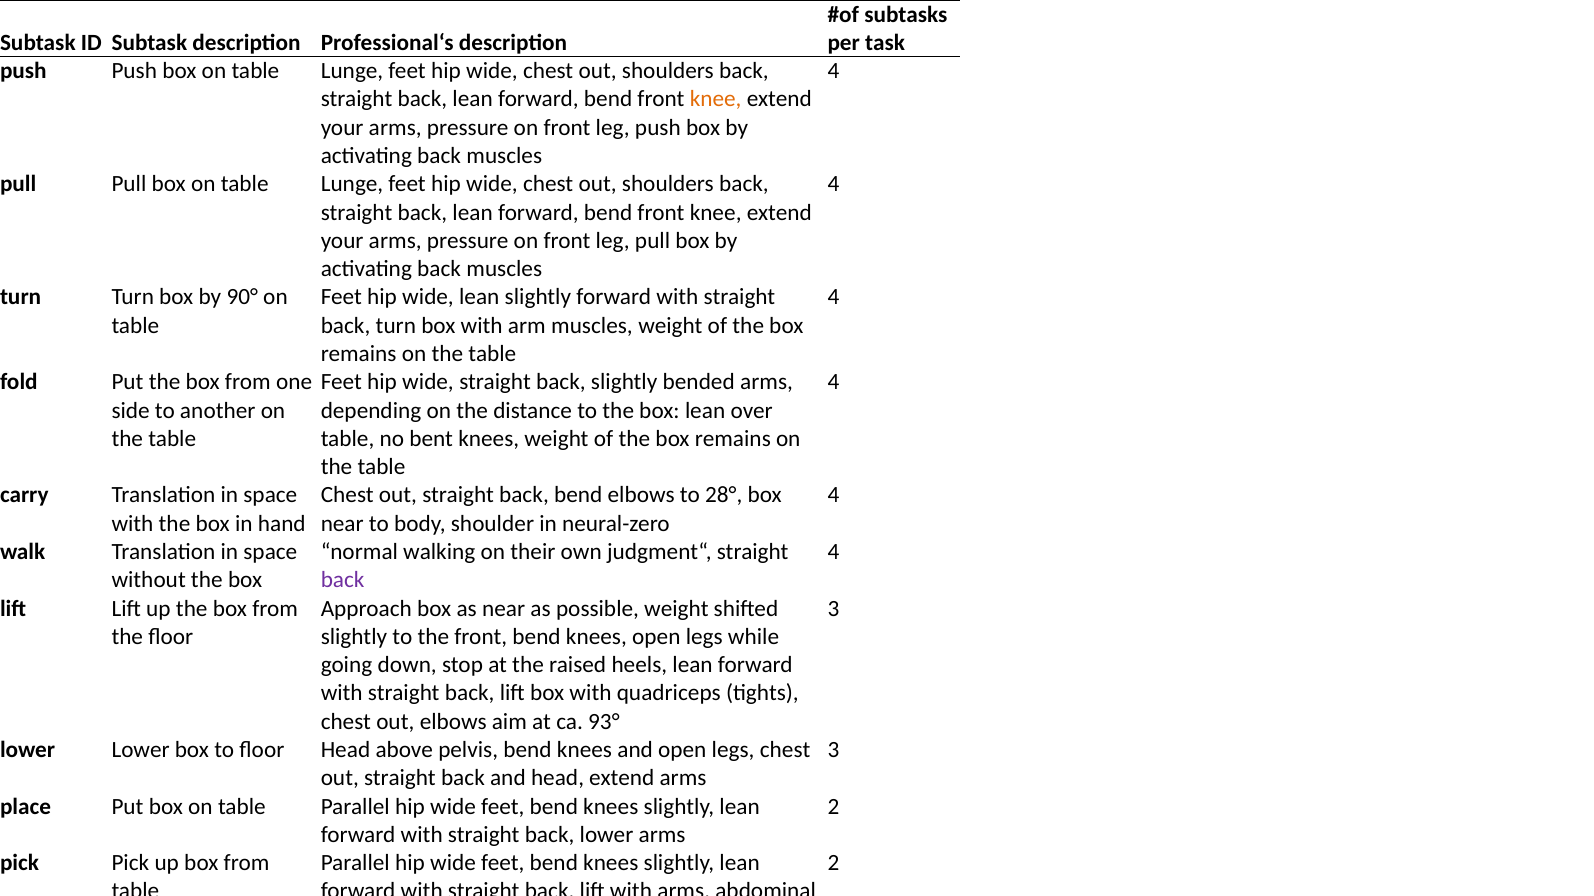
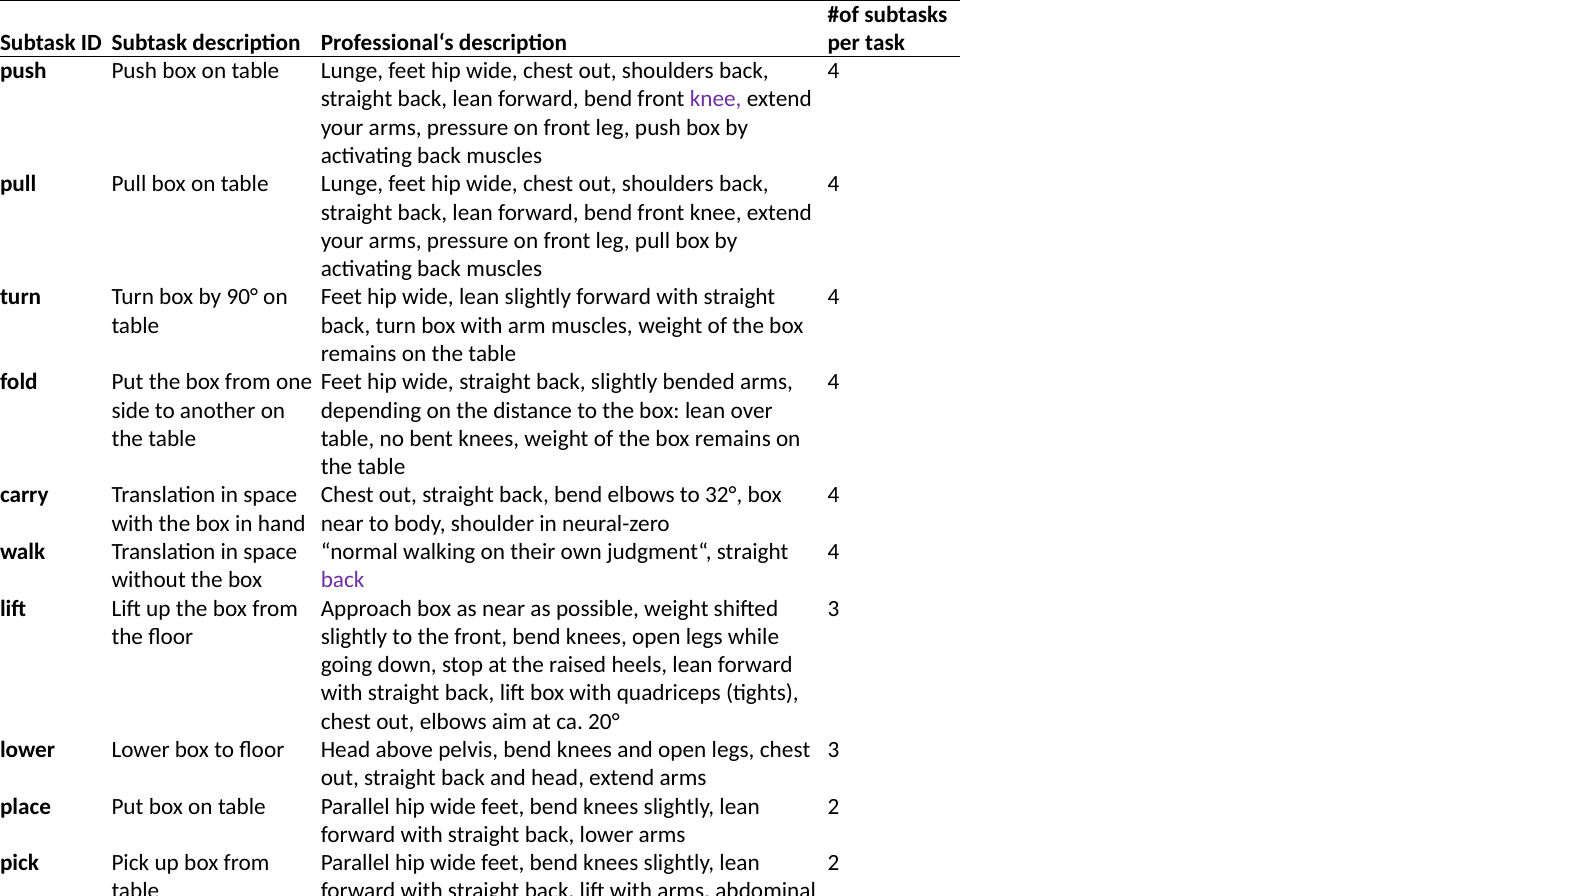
knee at (716, 99) colour: orange -> purple
28°: 28° -> 32°
93°: 93° -> 20°
